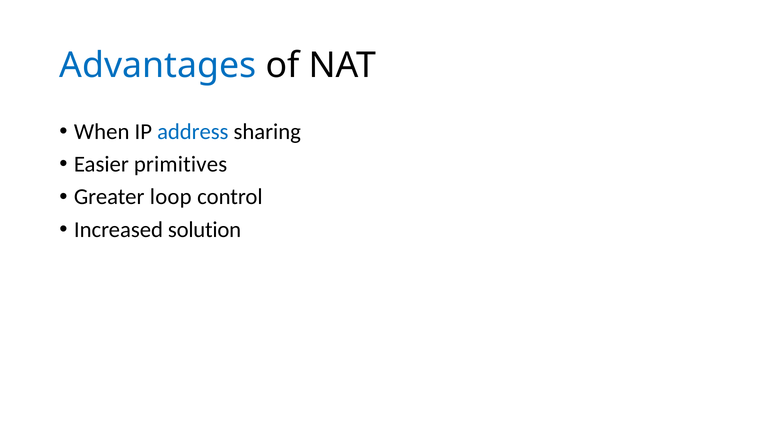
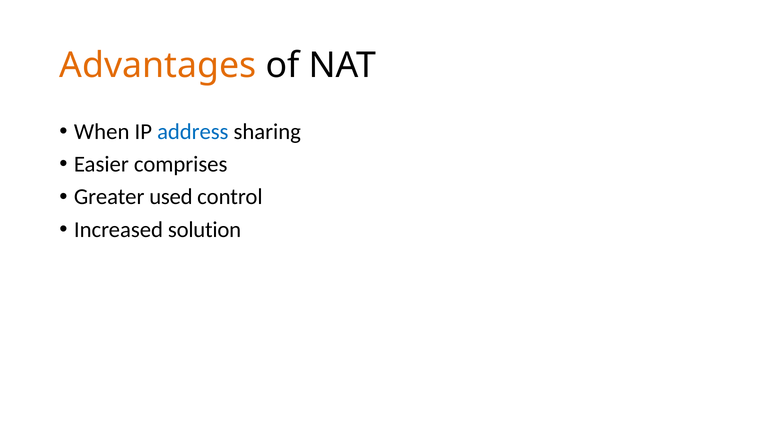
Advantages colour: blue -> orange
primitives: primitives -> comprises
loop: loop -> used
